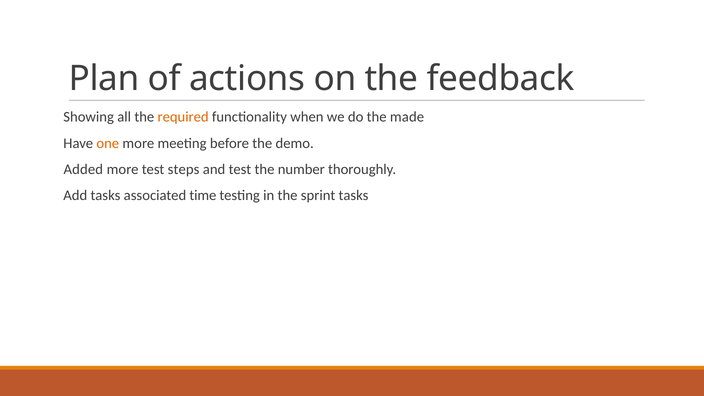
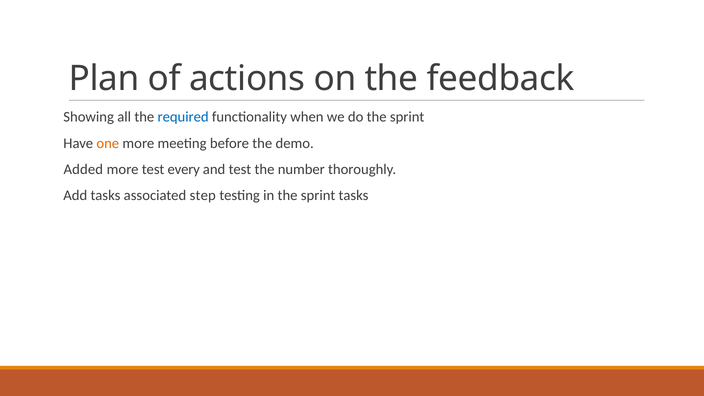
required colour: orange -> blue
do the made: made -> sprint
steps: steps -> every
time: time -> step
